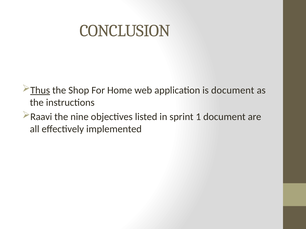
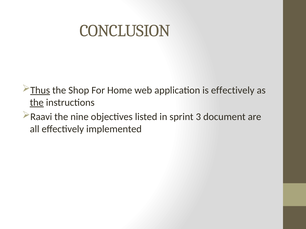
is document: document -> effectively
the at (37, 103) underline: none -> present
1: 1 -> 3
